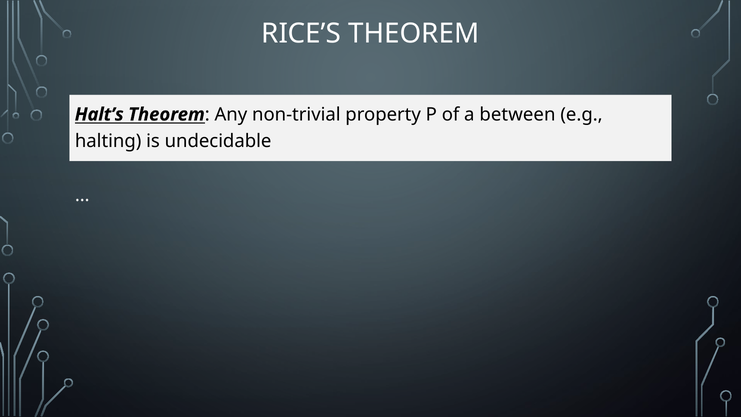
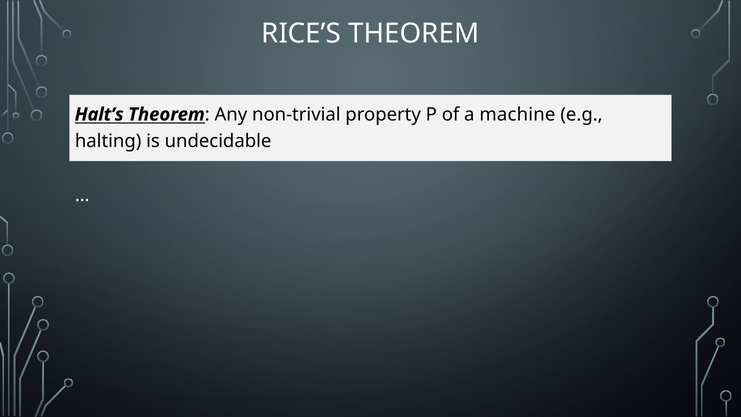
between: between -> machine
